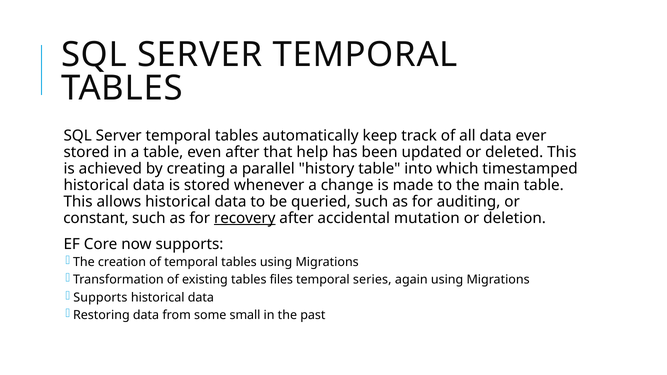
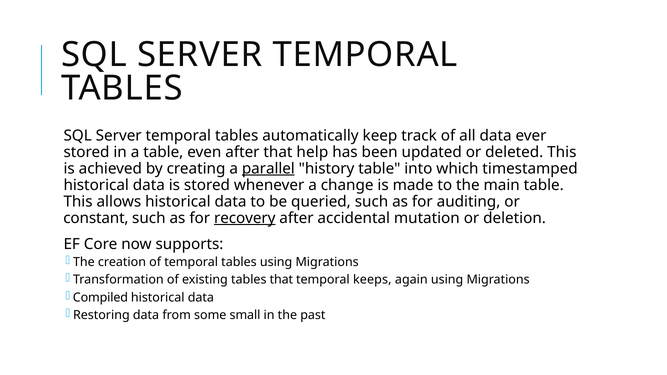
parallel underline: none -> present
tables files: files -> that
series: series -> keeps
Supports at (100, 298): Supports -> Compiled
